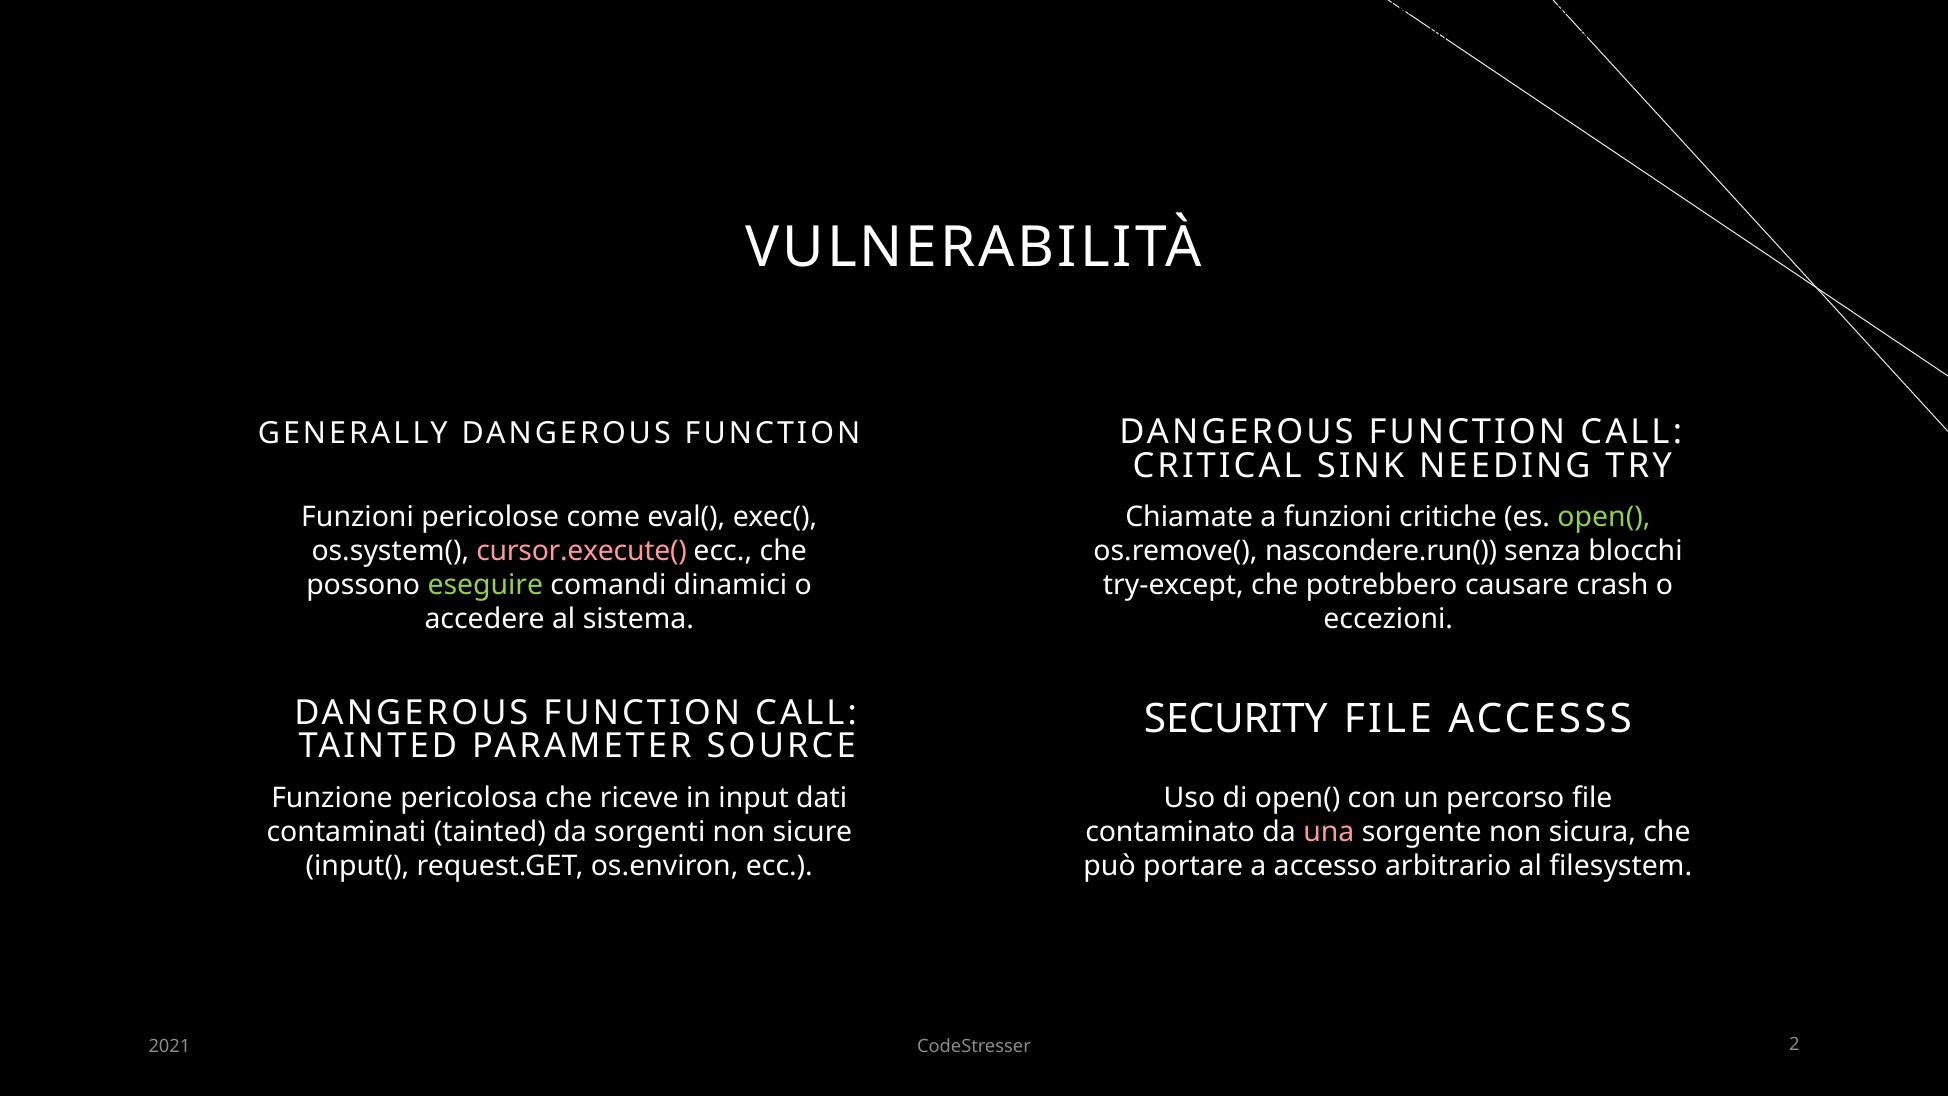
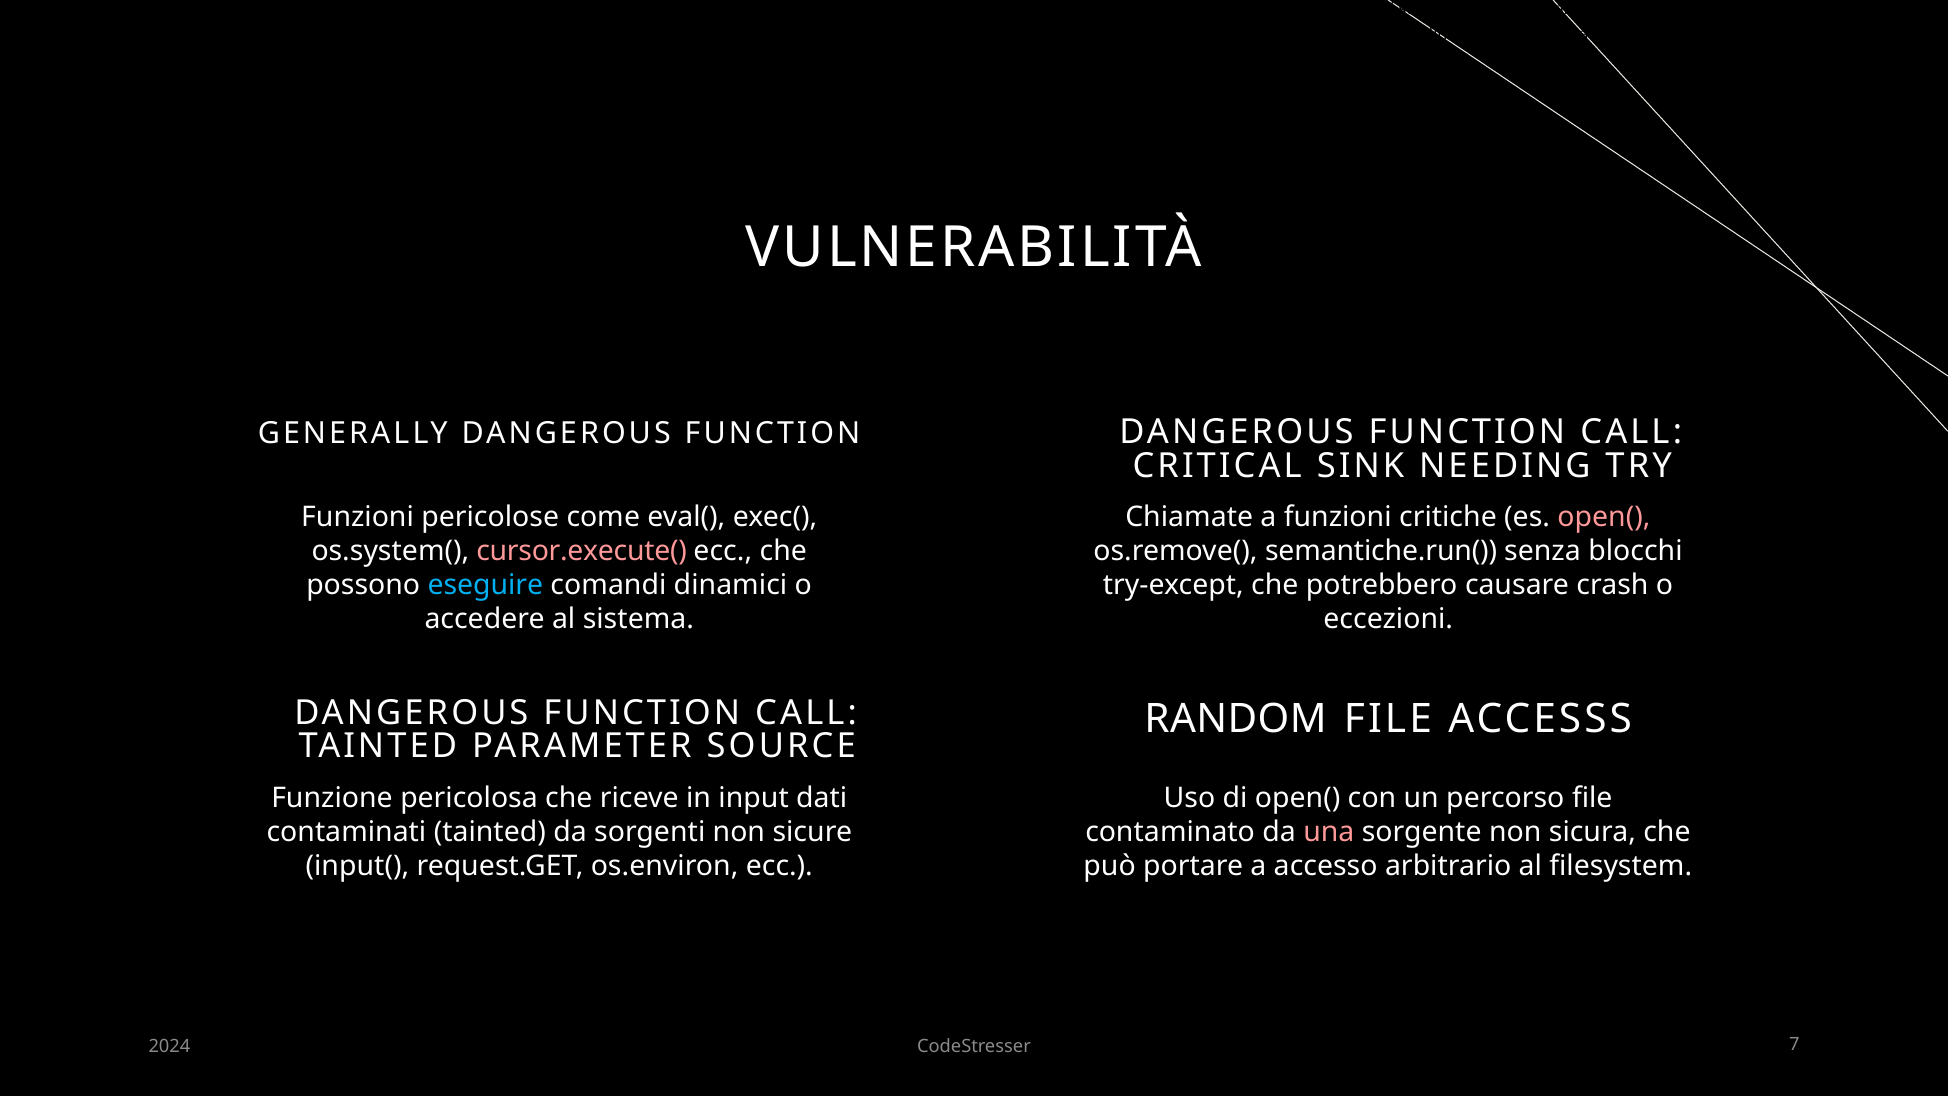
open( at (1604, 517) colour: light green -> pink
nascondere.run(: nascondere.run( -> semantiche.run(
eseguire at (485, 585) colour: light green -> light blue
SECURITY: SECURITY -> RANDOM
2021: 2021 -> 2024
2: 2 -> 7
